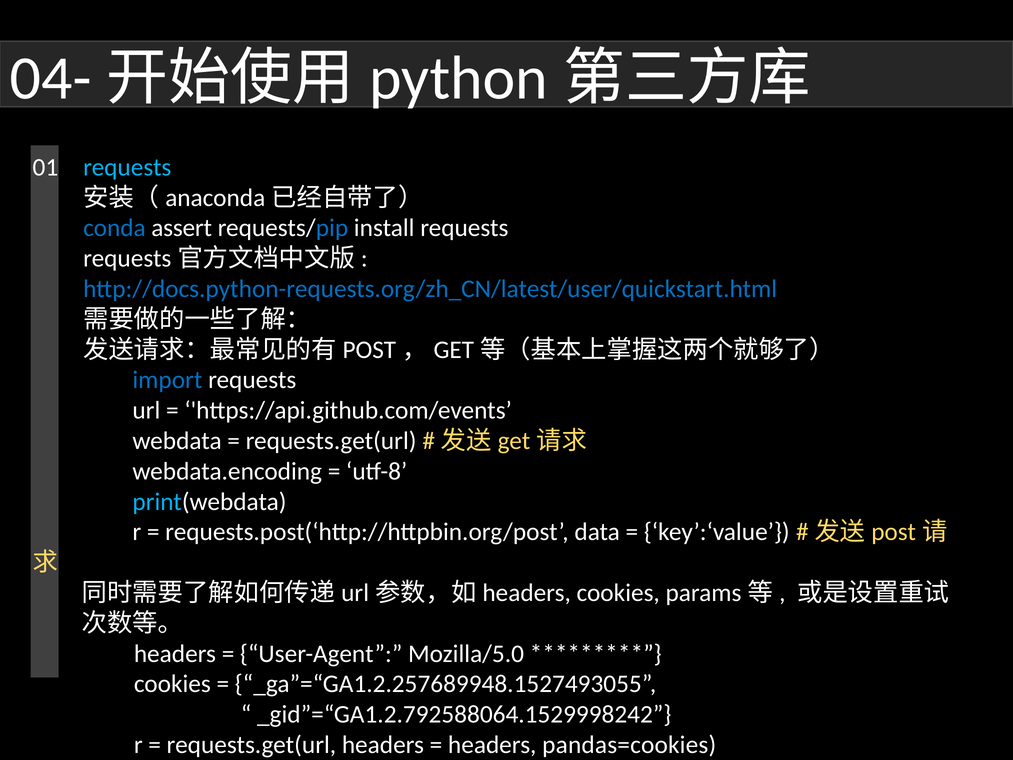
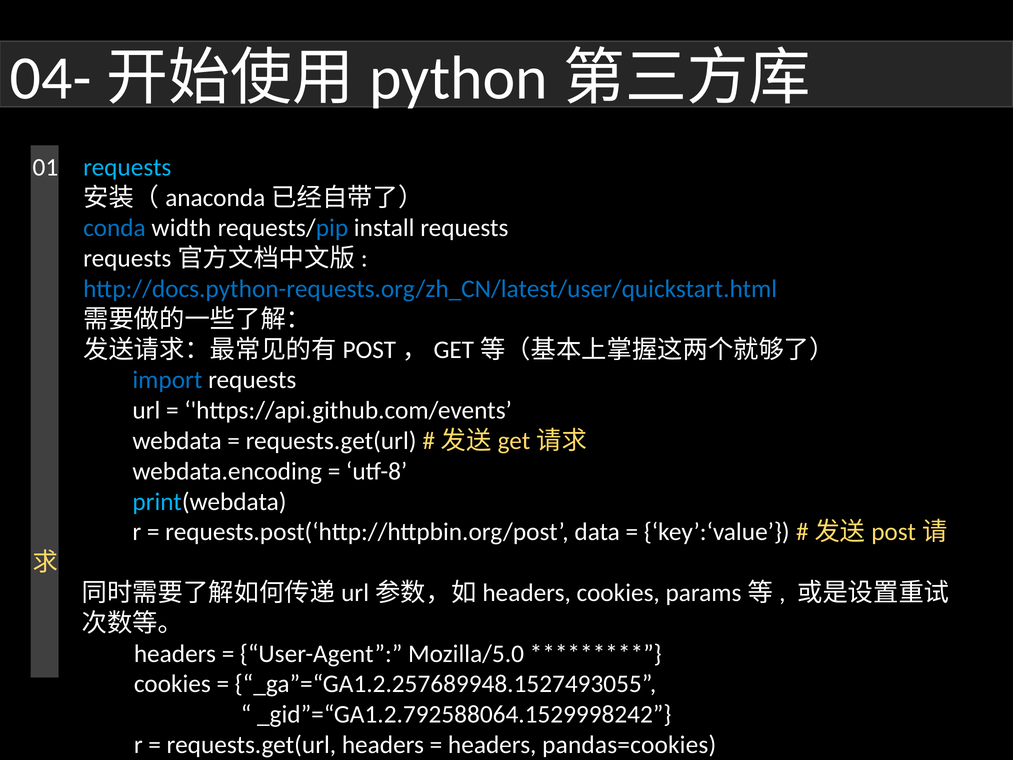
assert: assert -> width
